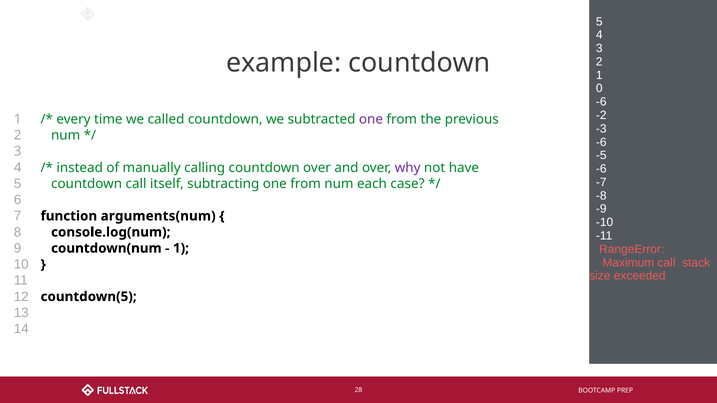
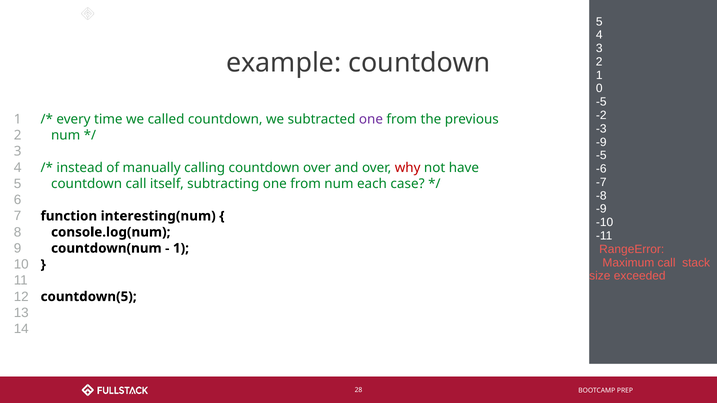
-6 at (601, 102): -6 -> -5
-6 at (601, 142): -6 -> -9
why colour: purple -> red
arguments(num: arguments(num -> interesting(num
